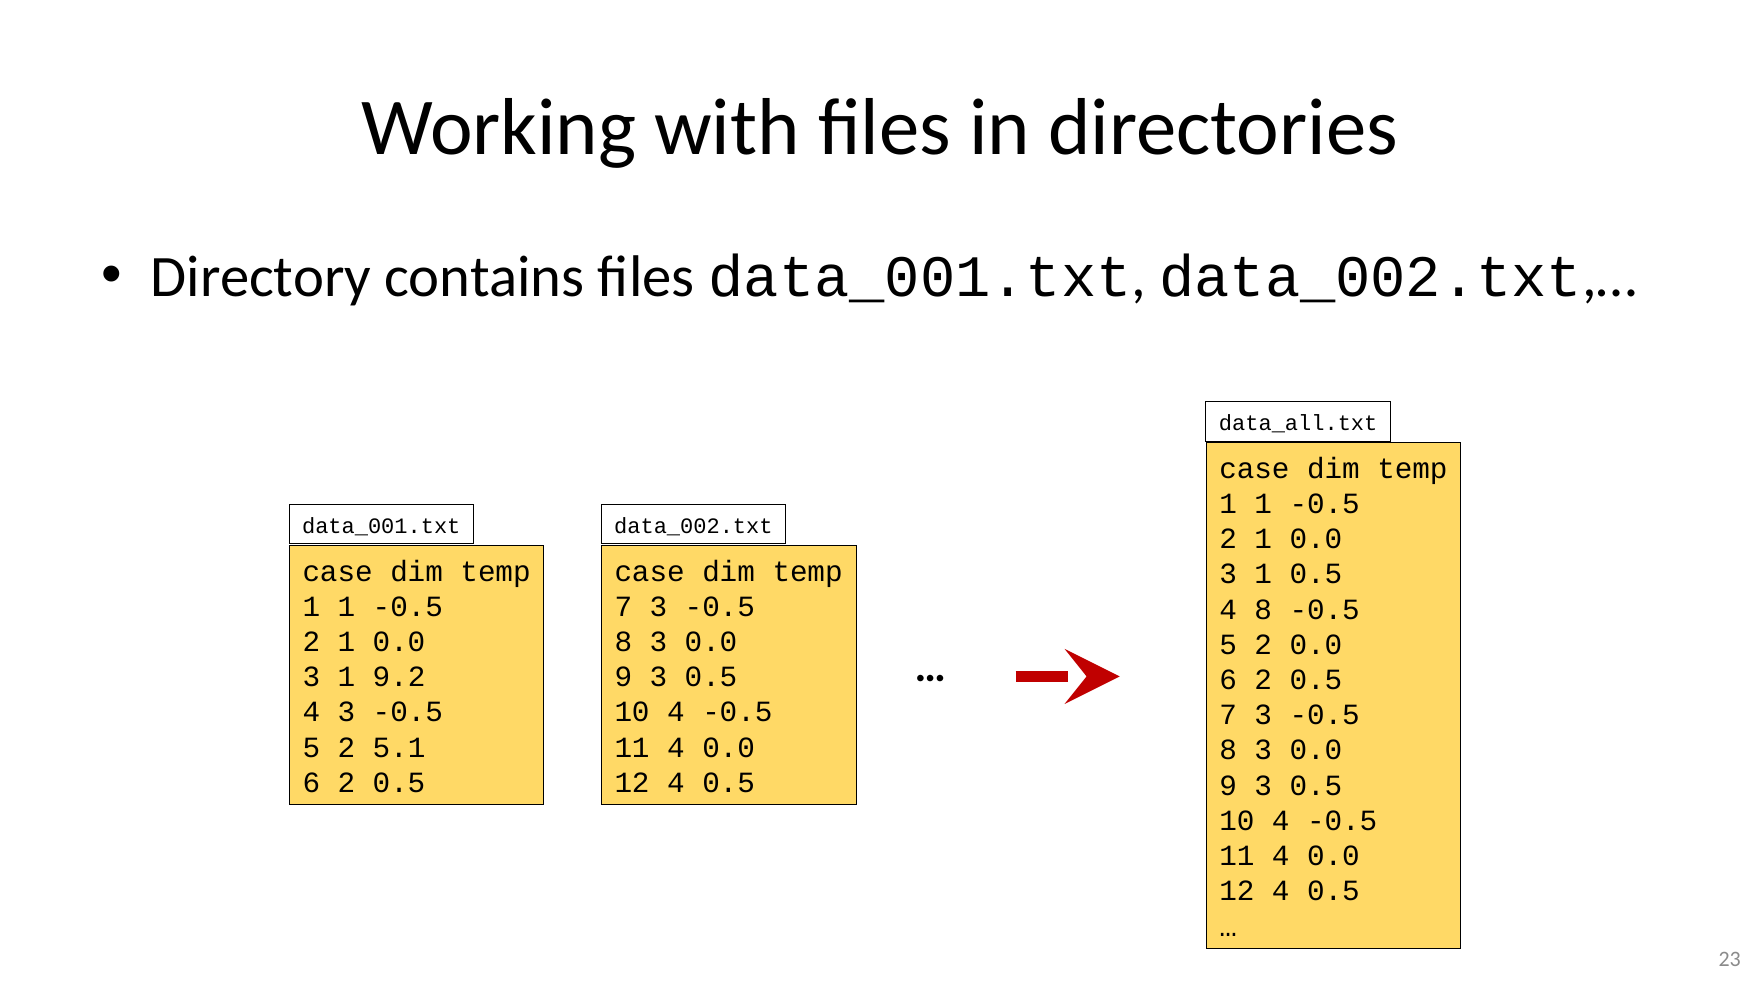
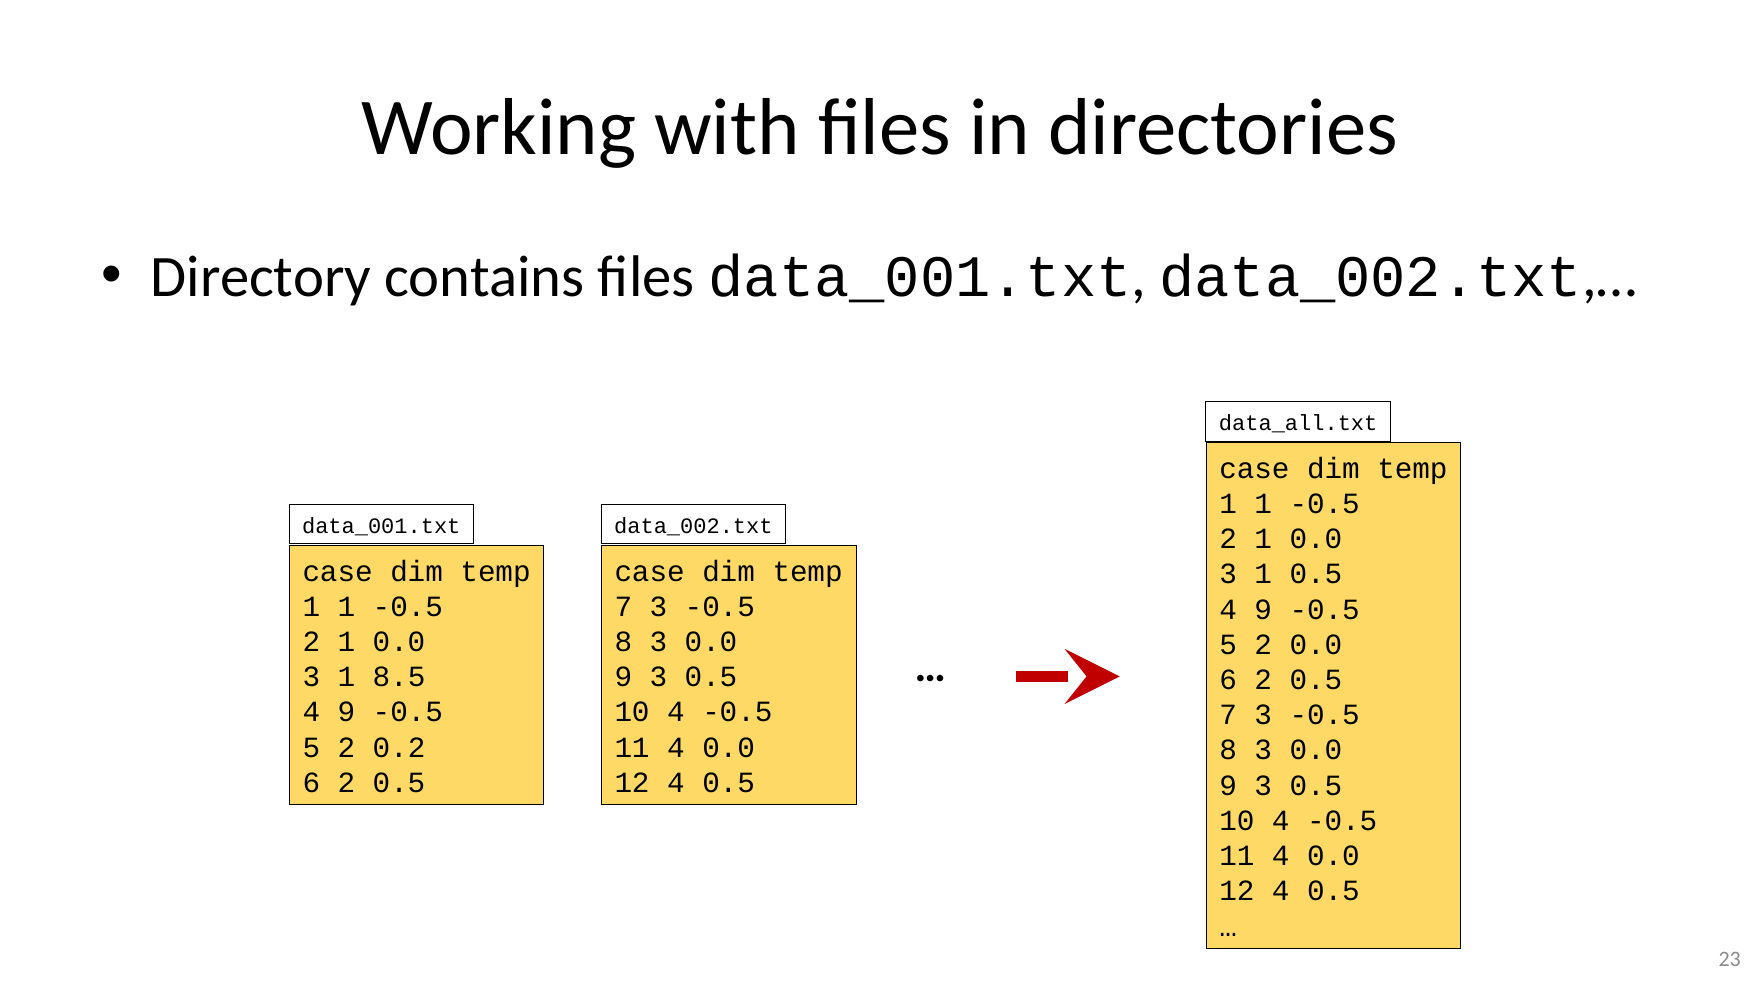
8 at (1263, 609): 8 -> 9
9.2: 9.2 -> 8.5
3 at (346, 712): 3 -> 9
5.1: 5.1 -> 0.2
